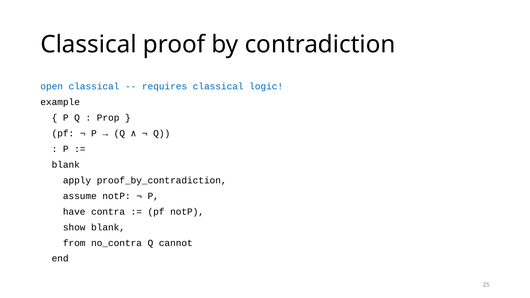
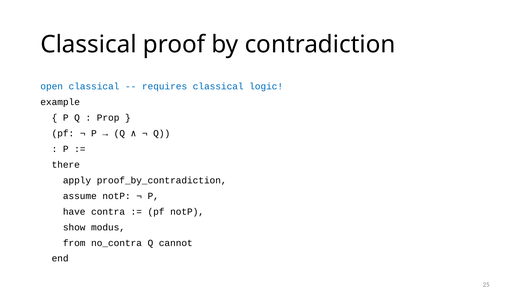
blank at (66, 165): blank -> there
show blank: blank -> modus
